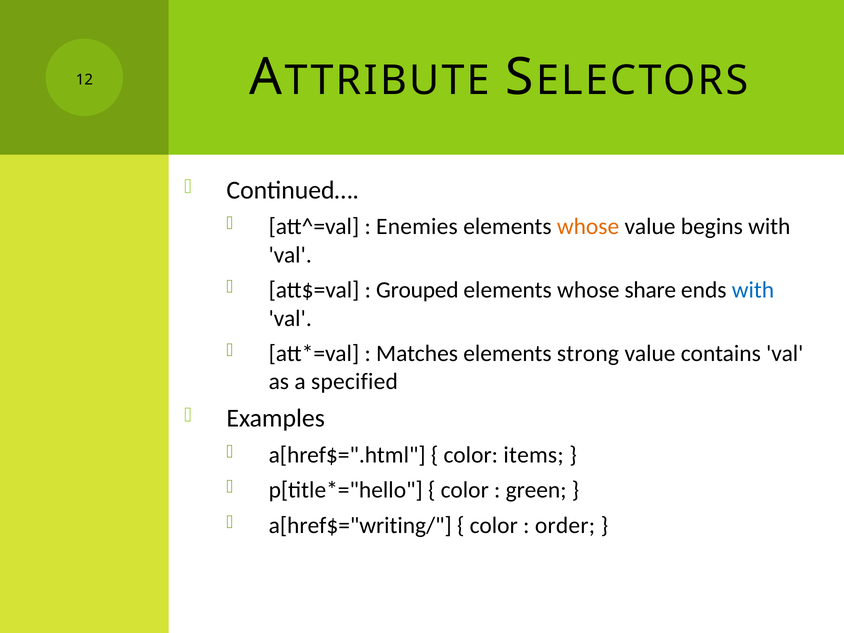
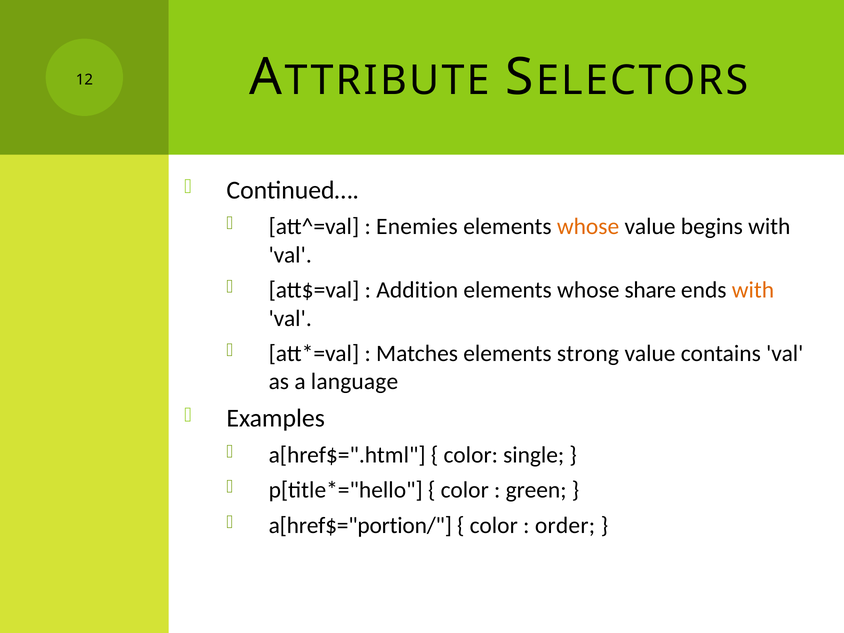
Grouped: Grouped -> Addition
with at (753, 290) colour: blue -> orange
specified: specified -> language
items: items -> single
a[href$="writing/: a[href$="writing/ -> a[href$="portion/
